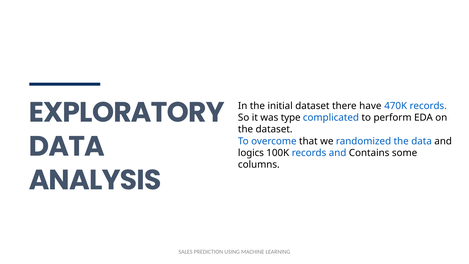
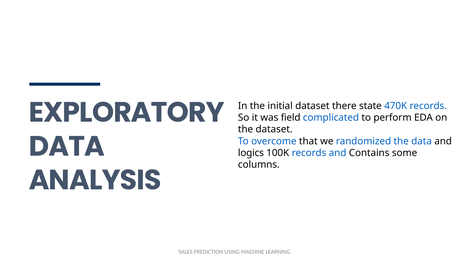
have: have -> state
type: type -> field
